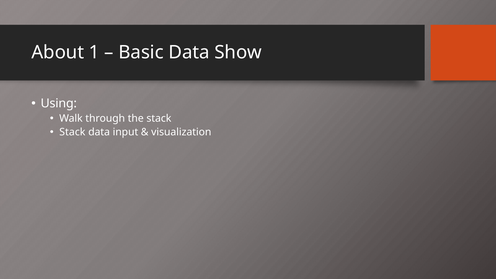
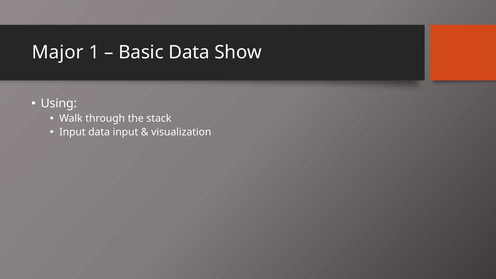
About: About -> Major
Stack at (72, 132): Stack -> Input
